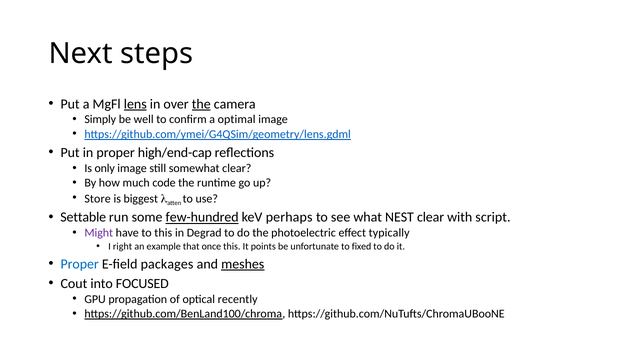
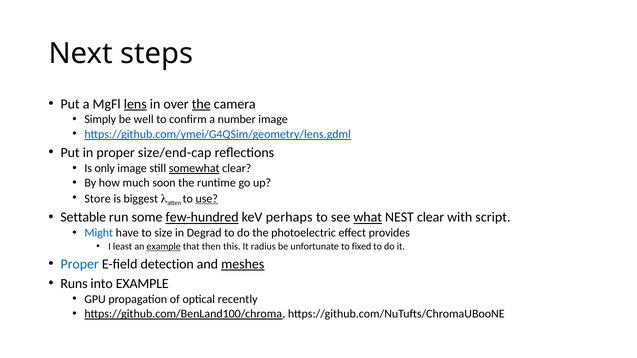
optimal: optimal -> number
high/end-cap: high/end-cap -> size/end-cap
somewhat underline: none -> present
code: code -> soon
use underline: none -> present
what underline: none -> present
Might colour: purple -> blue
to this: this -> size
typically: typically -> provides
right: right -> least
example at (164, 247) underline: none -> present
once: once -> then
points: points -> radius
packages: packages -> detection
Cout: Cout -> Runs
into FOCUSED: FOCUSED -> EXAMPLE
